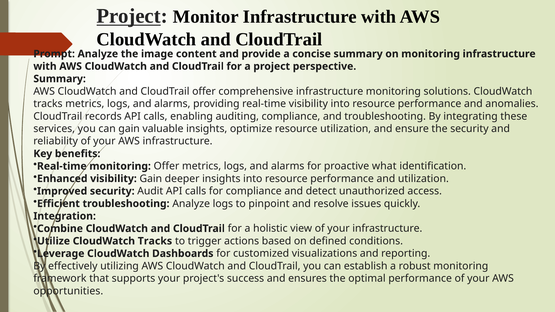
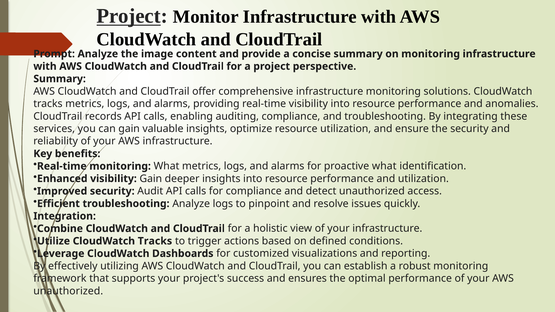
monitoring Offer: Offer -> What
opportunities at (68, 291): opportunities -> unauthorized
